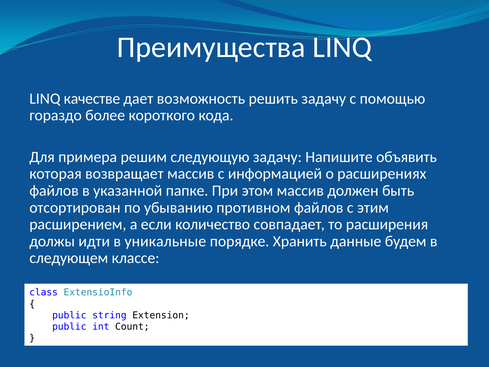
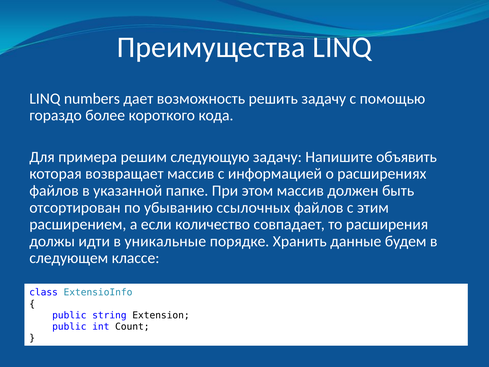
качестве: качестве -> numbers
противном: противном -> ссылочных
